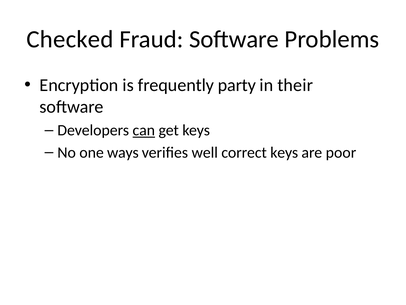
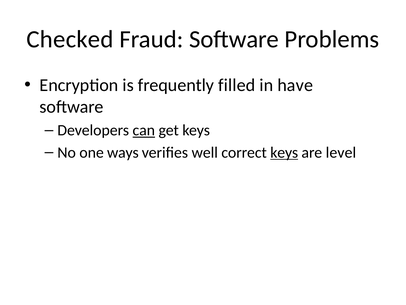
party: party -> filled
their: their -> have
keys at (284, 152) underline: none -> present
poor: poor -> level
